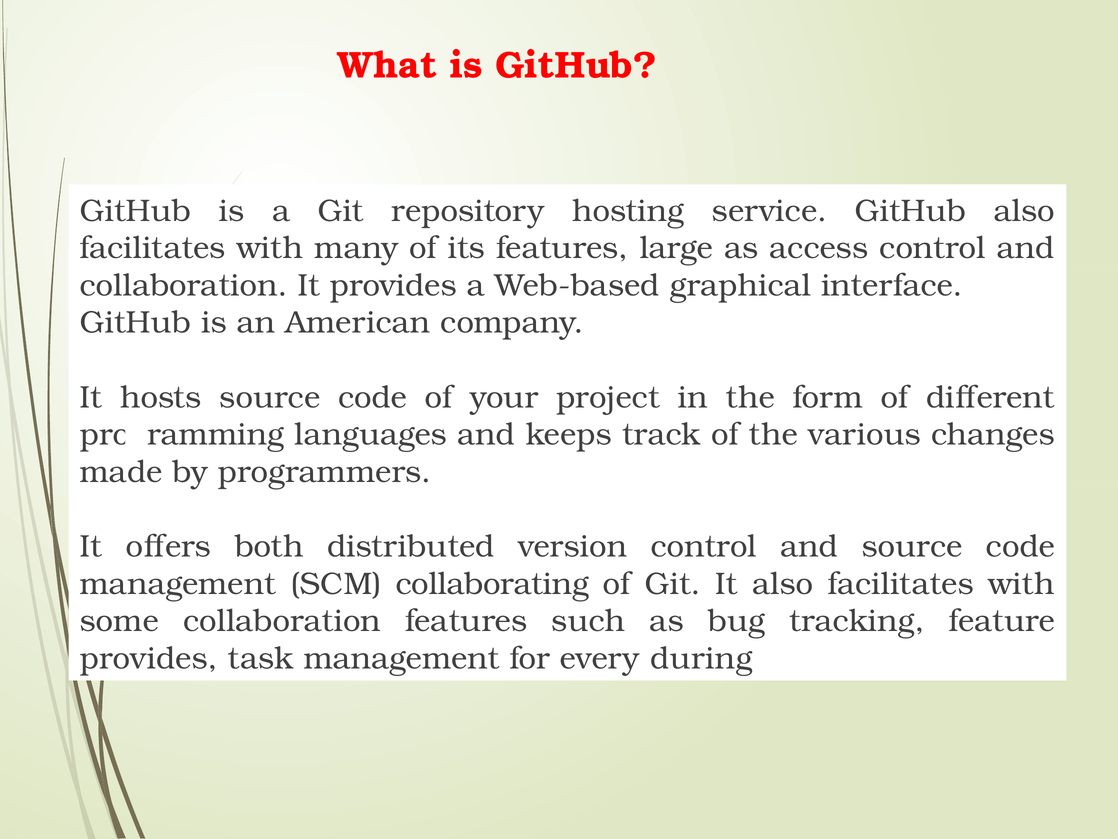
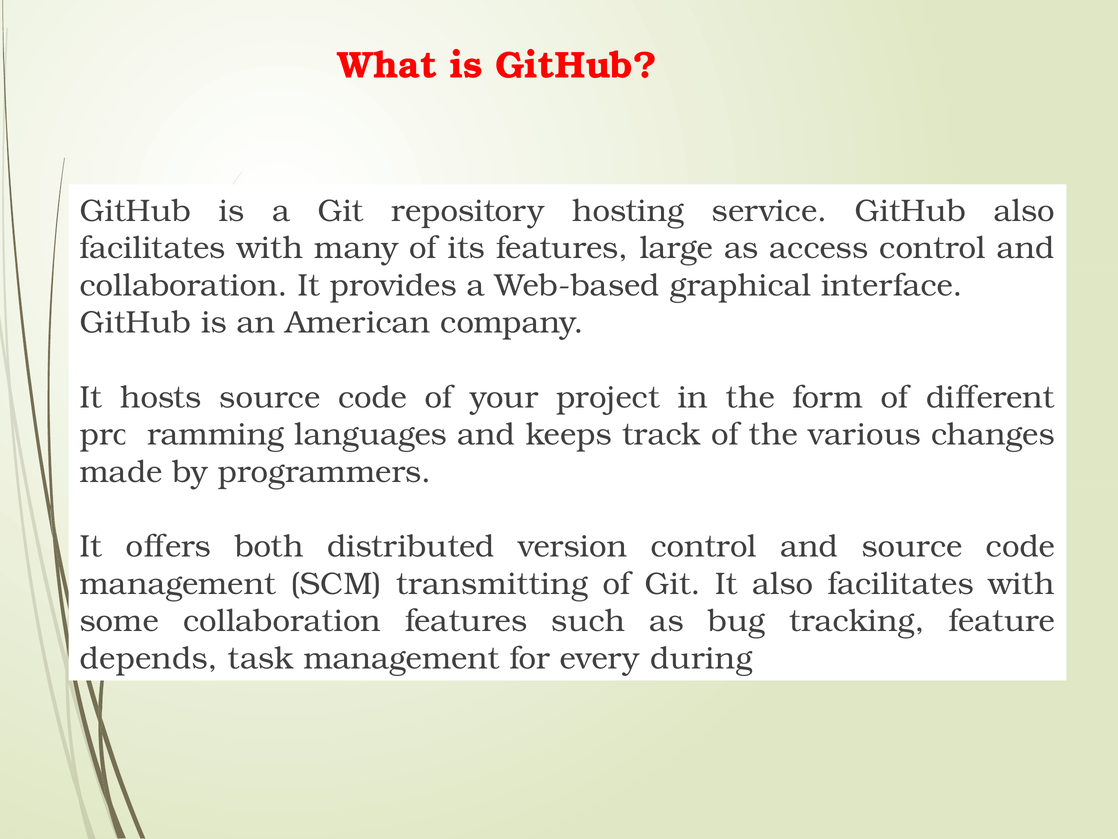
collaborating: collaborating -> transmitting
provides at (149, 658): provides -> depends
